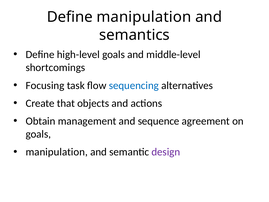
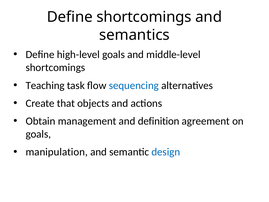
Define manipulation: manipulation -> shortcomings
Focusing: Focusing -> Teaching
sequence: sequence -> definition
design colour: purple -> blue
